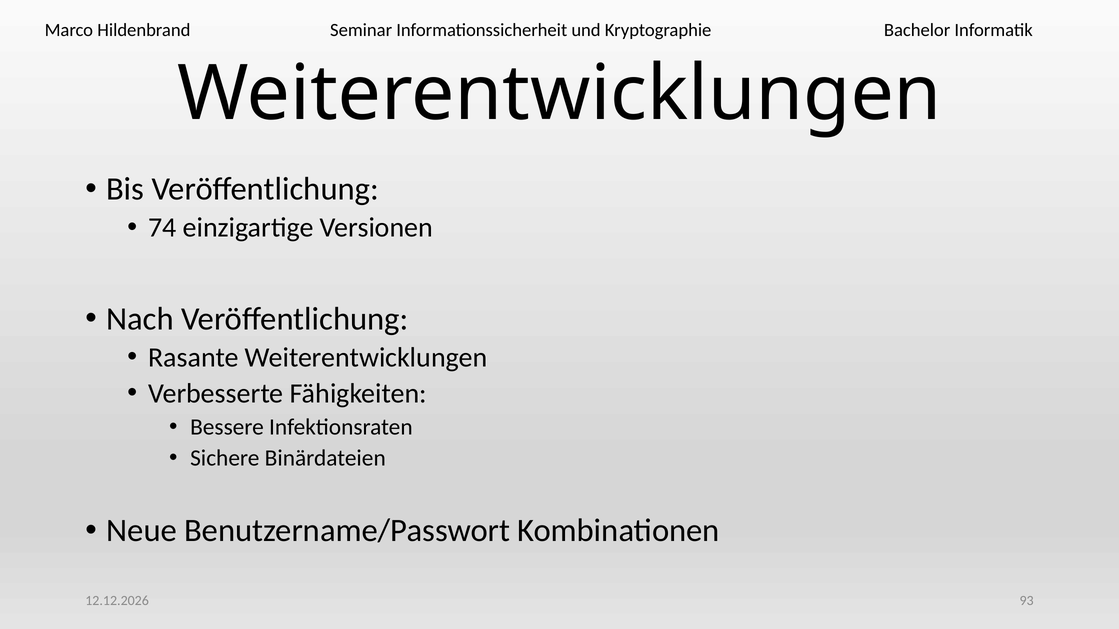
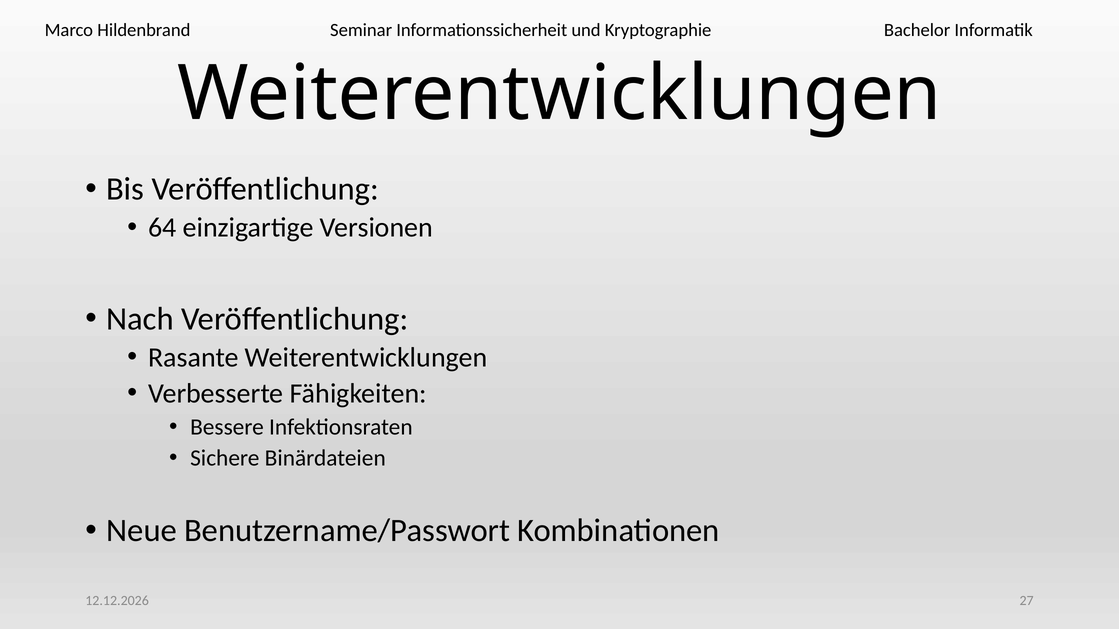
74: 74 -> 64
93: 93 -> 27
